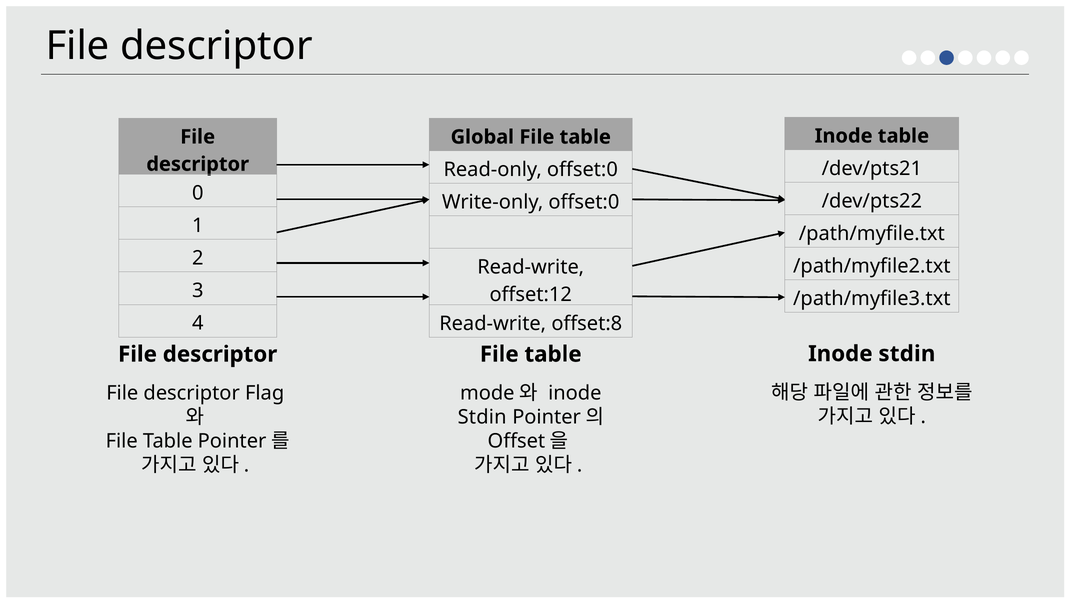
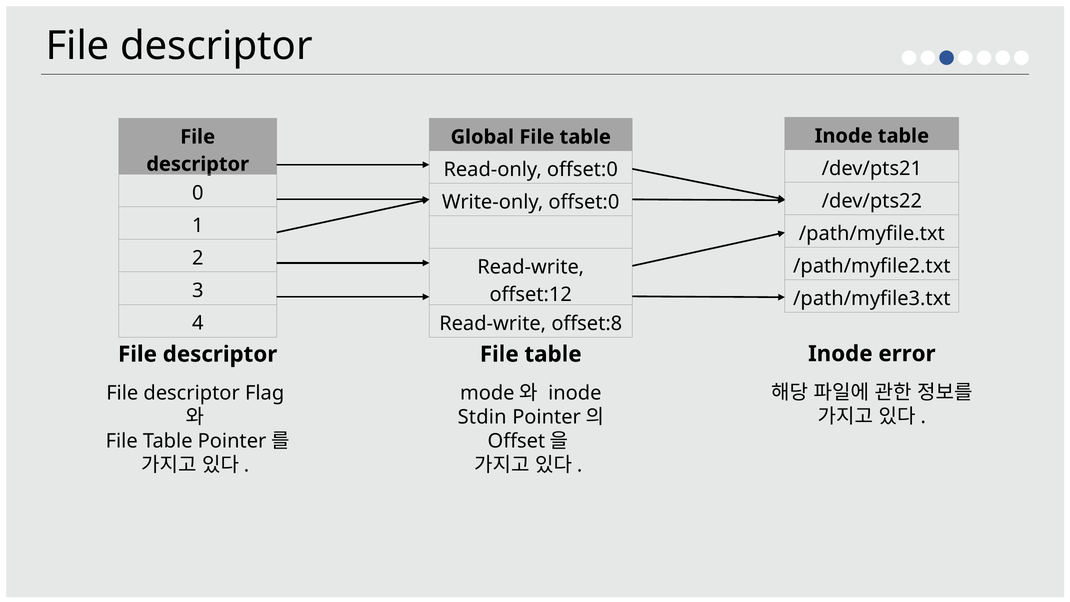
stdin at (907, 354): stdin -> error
